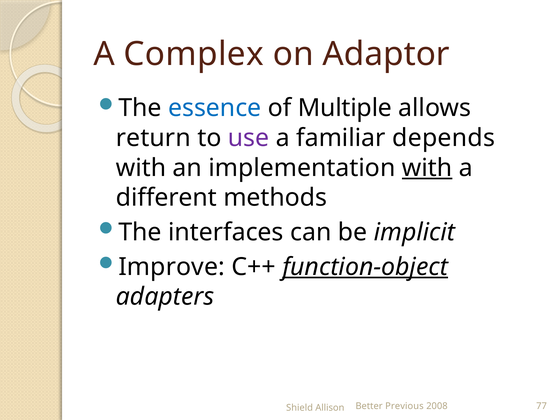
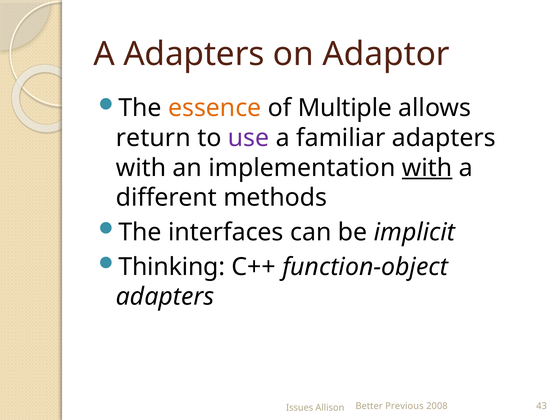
A Complex: Complex -> Adapters
essence colour: blue -> orange
familiar depends: depends -> adapters
Improve: Improve -> Thinking
function-object underline: present -> none
77: 77 -> 43
Shield: Shield -> Issues
